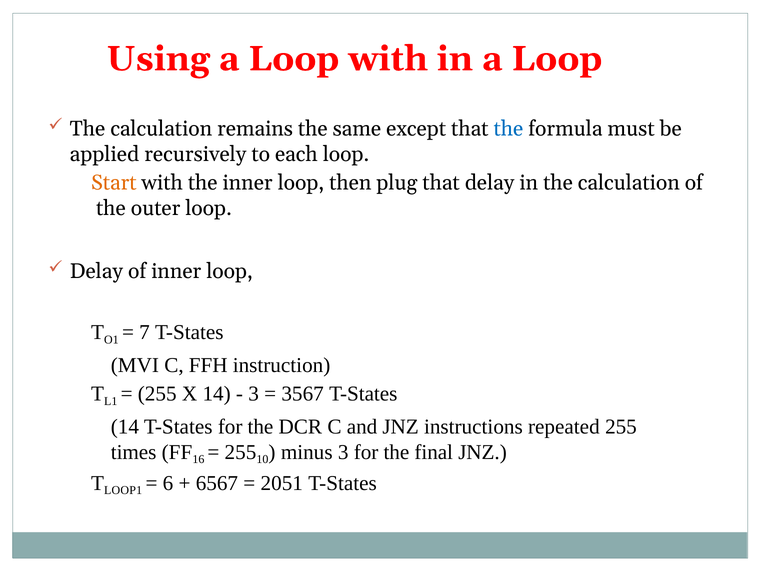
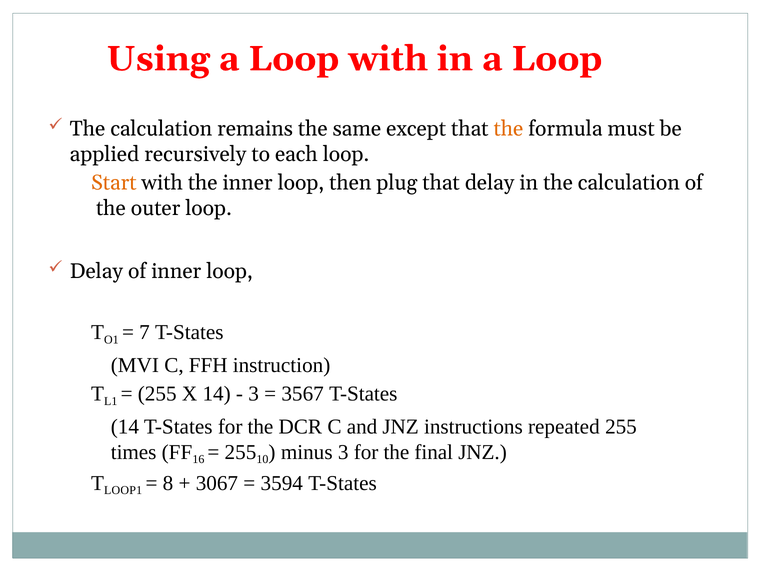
the at (508, 129) colour: blue -> orange
6: 6 -> 8
6567: 6567 -> 3067
2051: 2051 -> 3594
